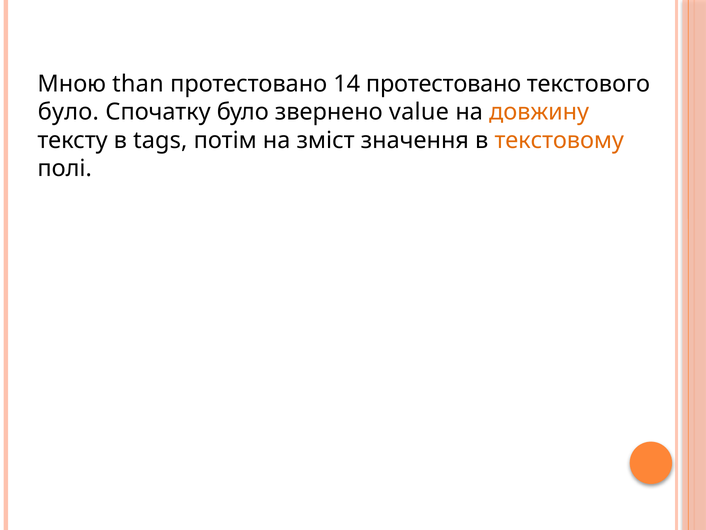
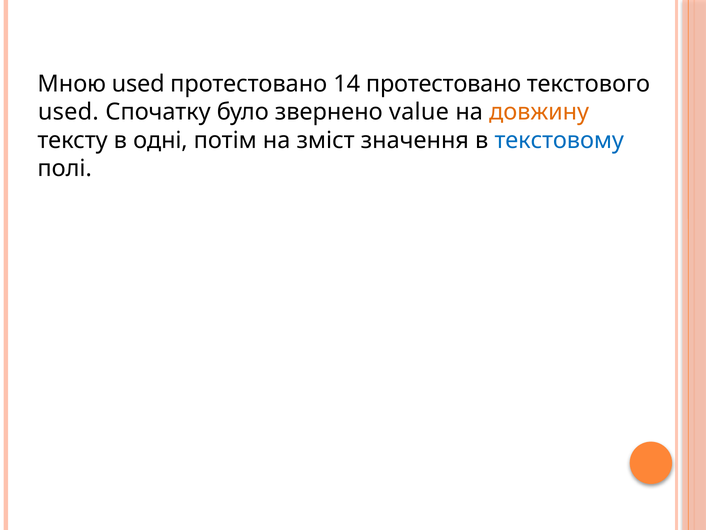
Мною than: than -> used
було at (68, 112): було -> used
tags: tags -> одні
текстовому colour: orange -> blue
